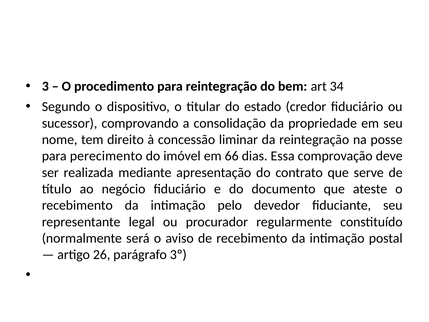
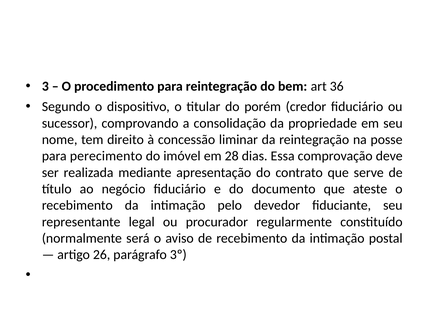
34: 34 -> 36
estado: estado -> porém
66: 66 -> 28
